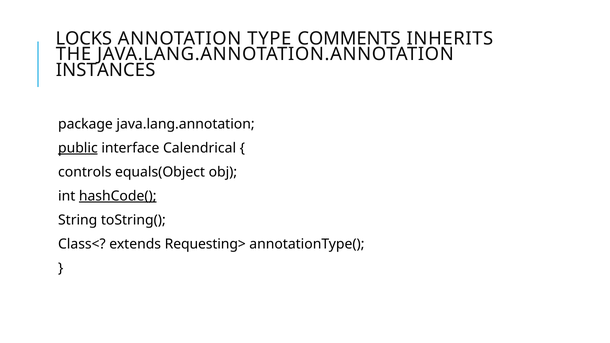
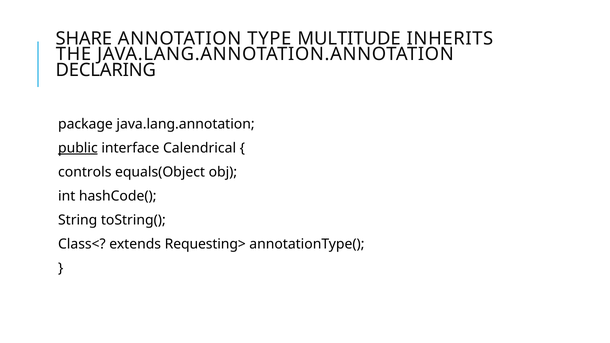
LOCKS: LOCKS -> SHARE
COMMENTS: COMMENTS -> MULTITUDE
INSTANCES: INSTANCES -> DECLARING
hashCode( underline: present -> none
